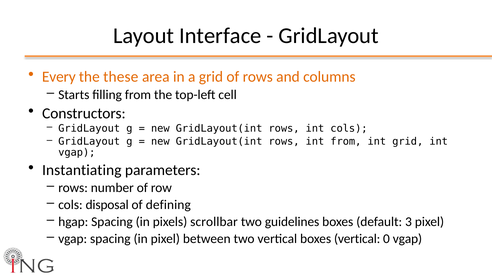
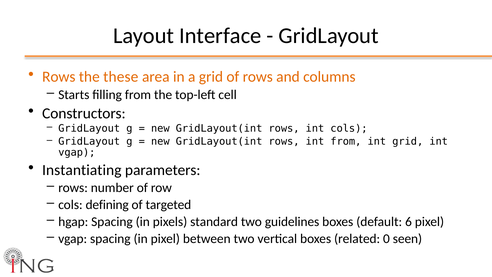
Every at (59, 77): Every -> Rows
disposal: disposal -> defining
defining: defining -> targeted
scrollbar: scrollbar -> standard
3: 3 -> 6
boxes vertical: vertical -> related
0 vgap: vgap -> seen
